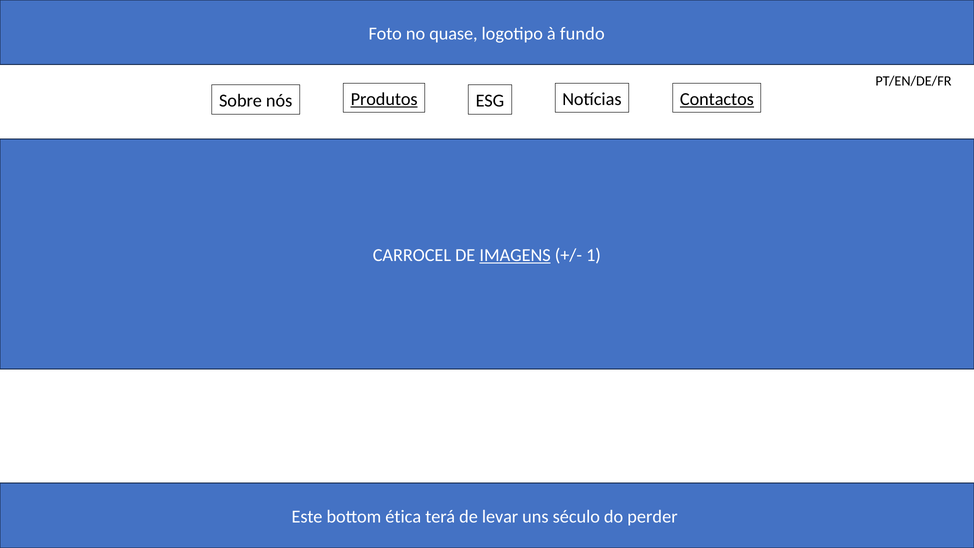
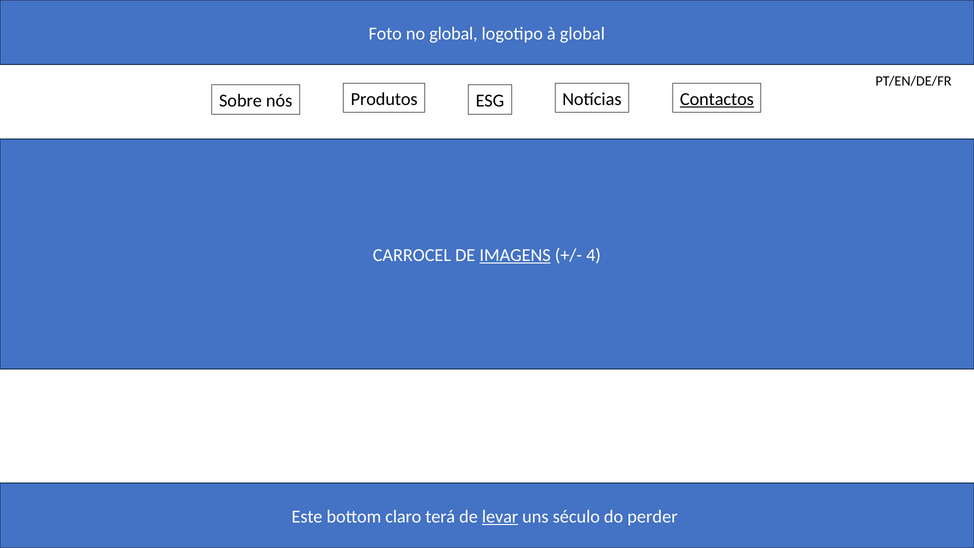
no quase: quase -> global
à fundo: fundo -> global
Produtos underline: present -> none
1: 1 -> 4
ética: ética -> claro
levar underline: none -> present
